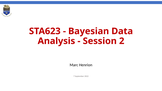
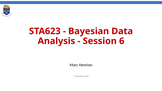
2: 2 -> 6
